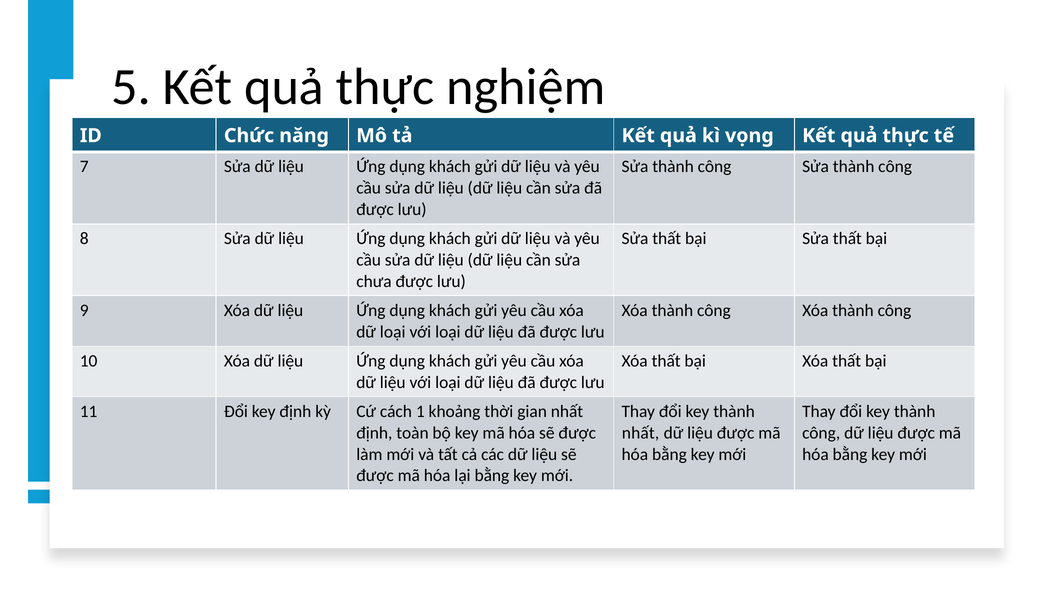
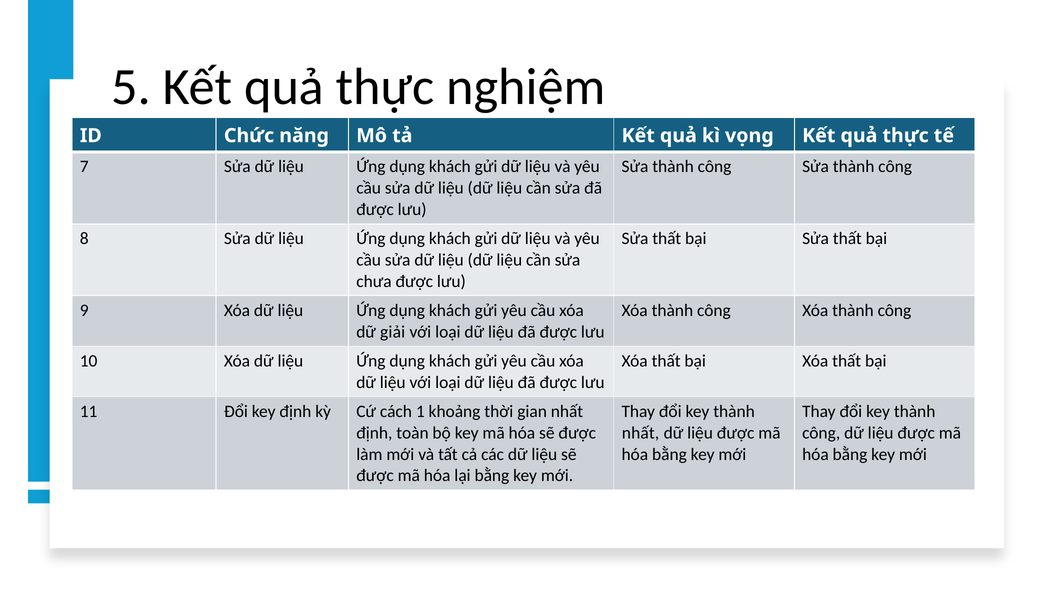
dữ loại: loại -> giải
